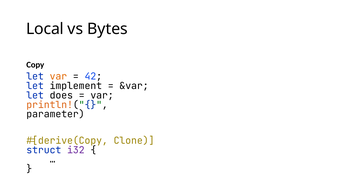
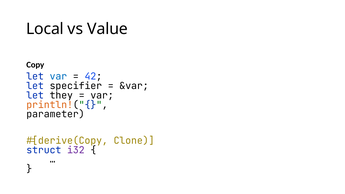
Bytes: Bytes -> Value
var at (58, 77) colour: orange -> blue
implement: implement -> specifier
does: does -> they
